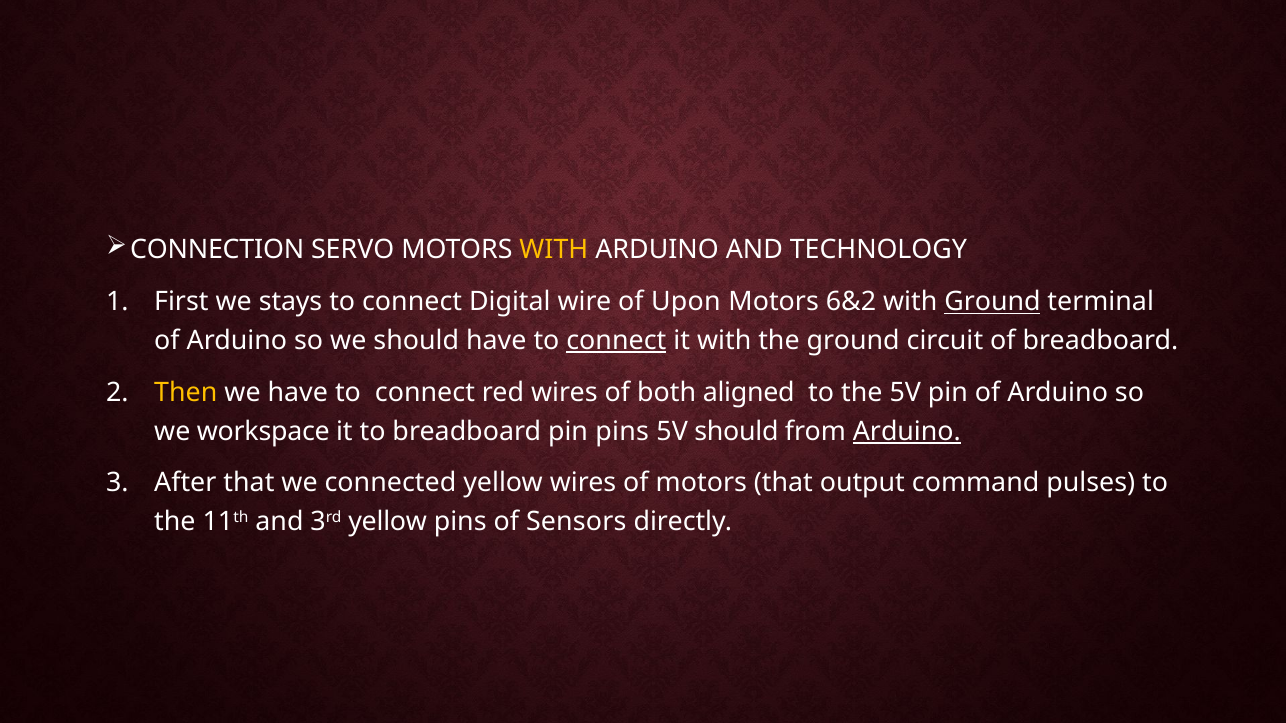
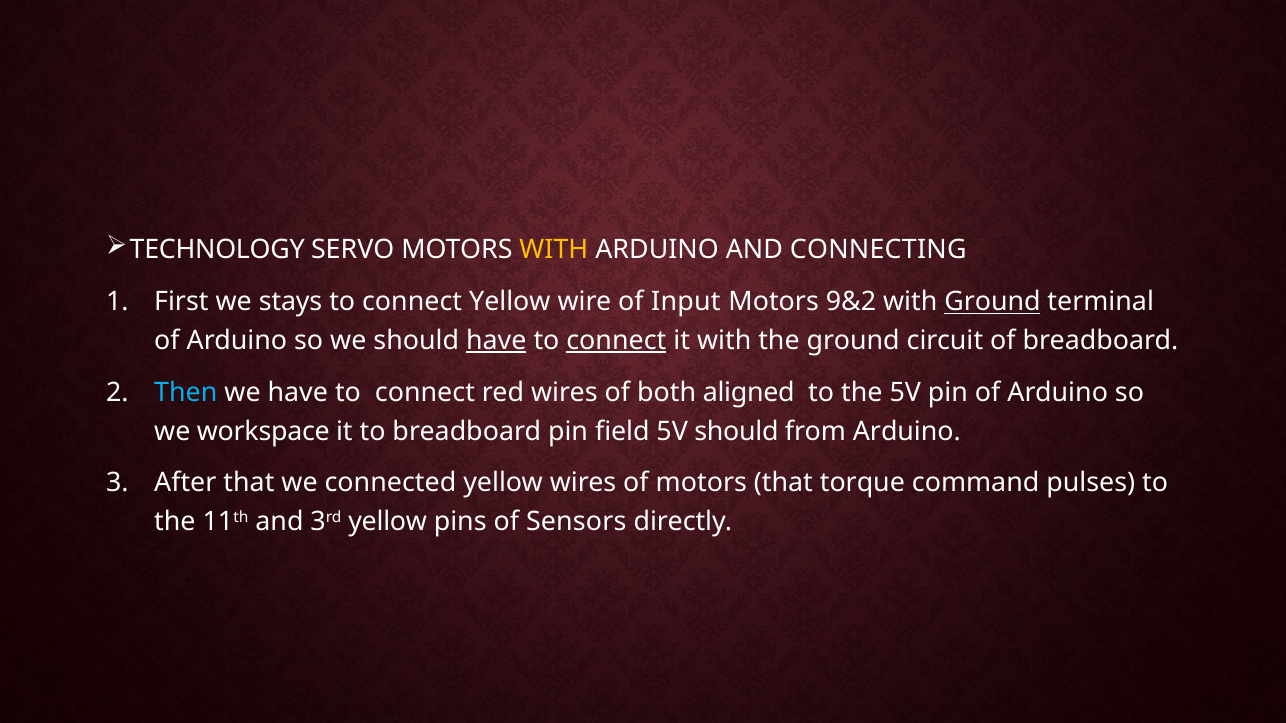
CONNECTION: CONNECTION -> TECHNOLOGY
TECHNOLOGY: TECHNOLOGY -> CONNECTING
connect Digital: Digital -> Yellow
Upon: Upon -> Input
6&2: 6&2 -> 9&2
have at (496, 341) underline: none -> present
Then colour: yellow -> light blue
pin pins: pins -> field
Arduino at (907, 431) underline: present -> none
output: output -> torque
